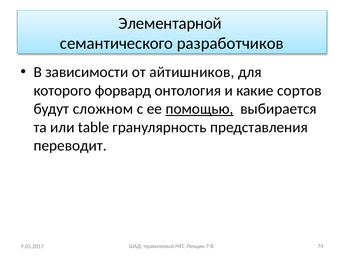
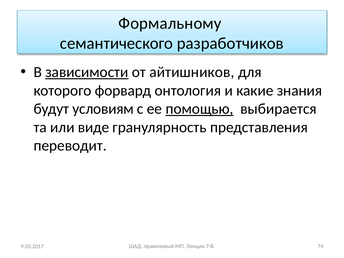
Элементарной: Элементарной -> Формальному
зависимости underline: none -> present
сортов: сортов -> знания
сложном: сложном -> условиям
table: table -> виде
